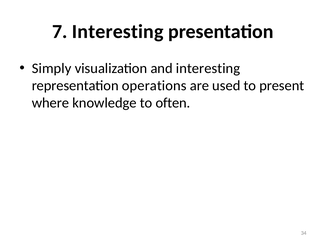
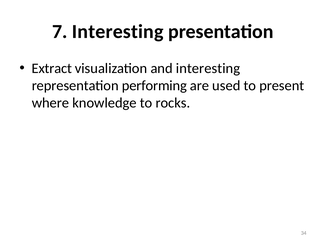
Simply: Simply -> Extract
operations: operations -> performing
often: often -> rocks
